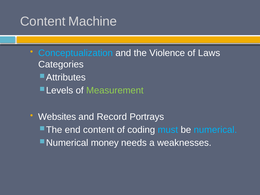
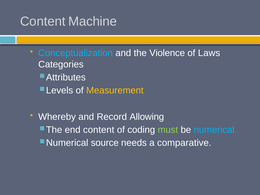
Measurement colour: light green -> yellow
Websites: Websites -> Whereby
Portrays: Portrays -> Allowing
must colour: light blue -> light green
money: money -> source
weaknesses: weaknesses -> comparative
